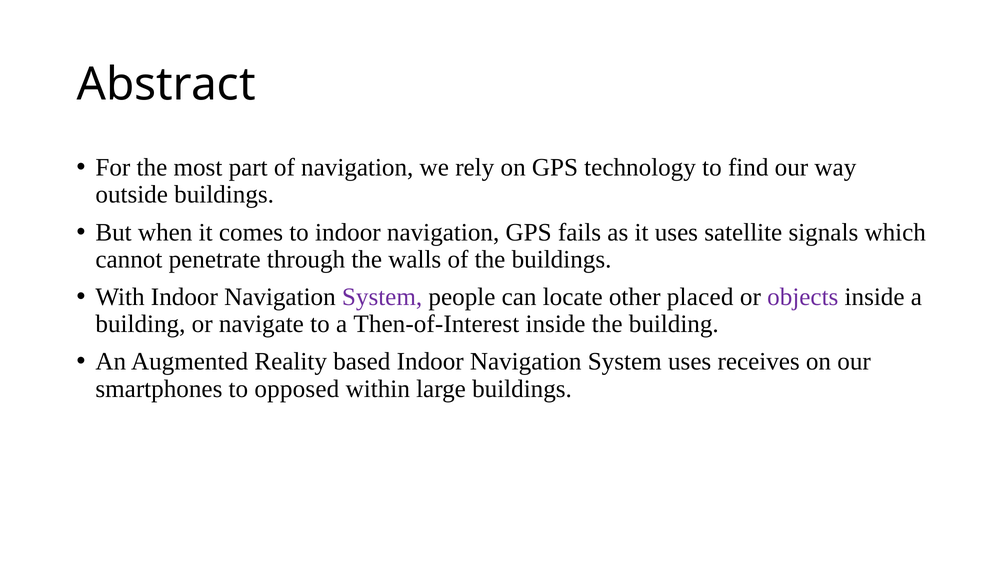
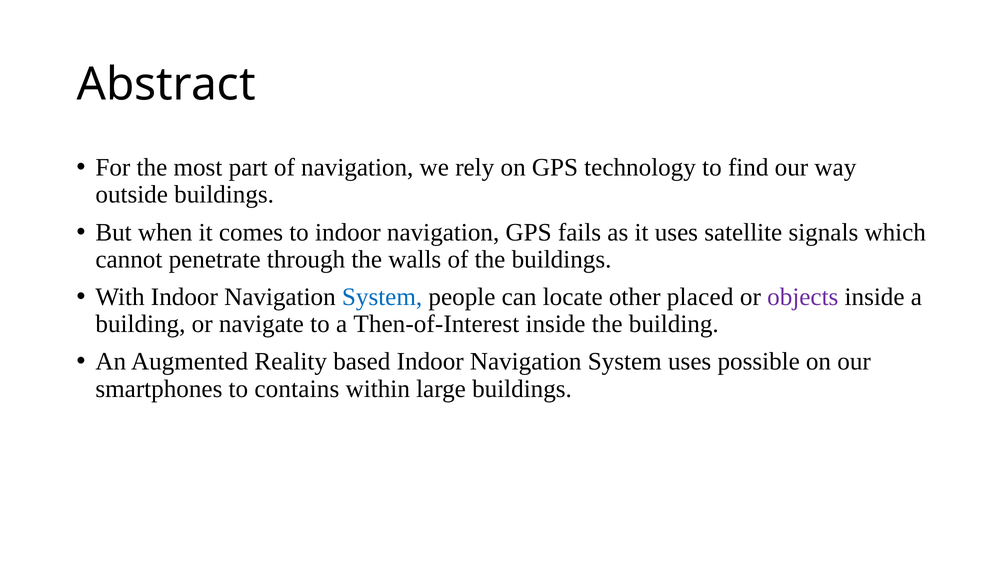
System at (382, 297) colour: purple -> blue
receives: receives -> possible
opposed: opposed -> contains
